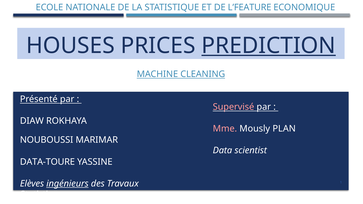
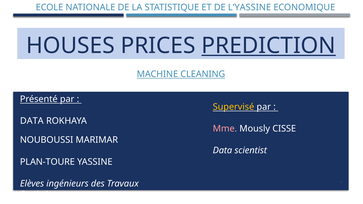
L’FEATURE: L’FEATURE -> L’YASSINE
Supervisé colour: pink -> yellow
DIAW at (32, 121): DIAW -> DATA
PLAN: PLAN -> CISSE
DATA-TOURE: DATA-TOURE -> PLAN-TOURE
ingénieurs underline: present -> none
